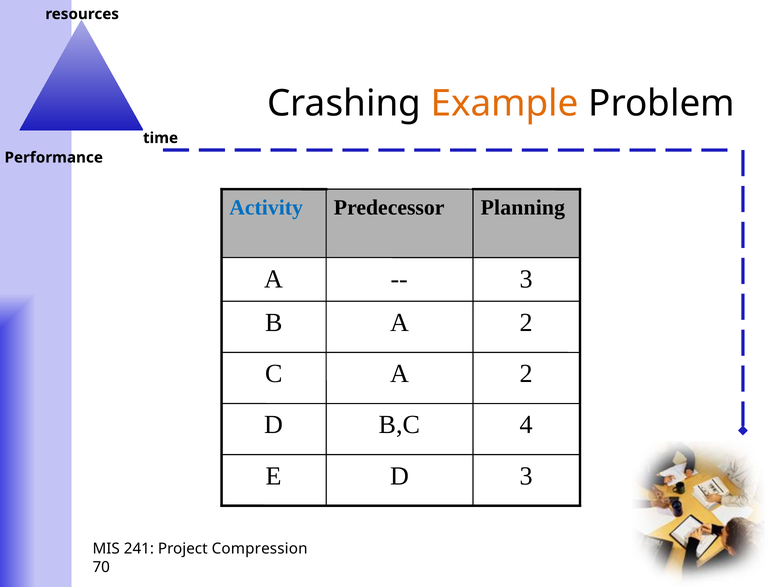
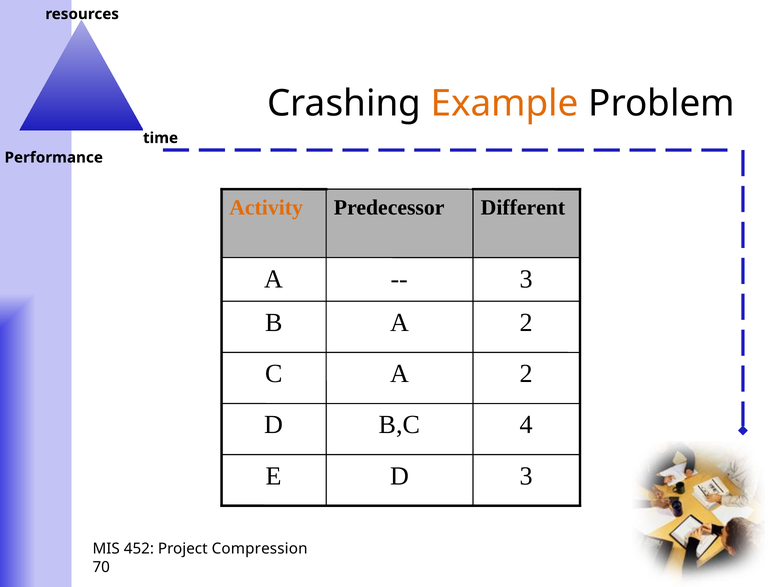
Activity colour: blue -> orange
Planning: Planning -> Different
241: 241 -> 452
